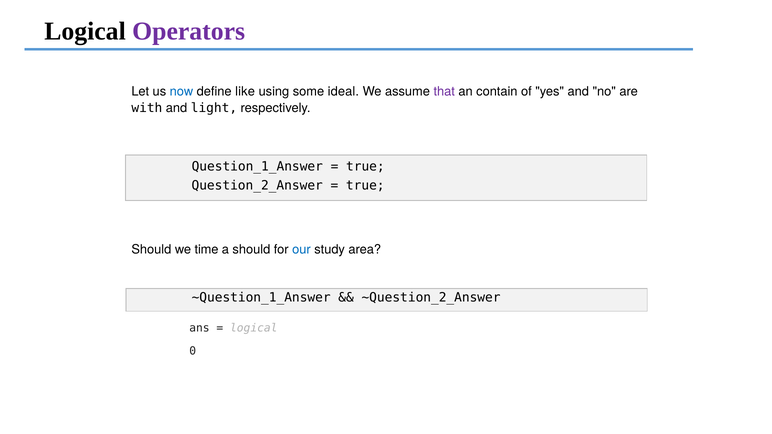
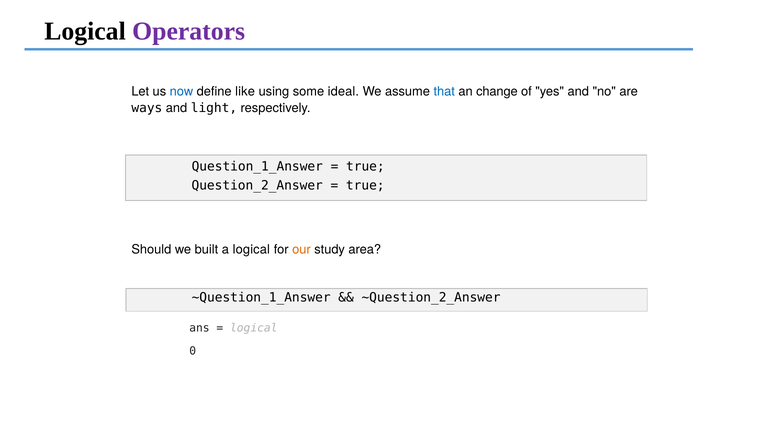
that colour: purple -> blue
contain: contain -> change
with: with -> ways
time: time -> built
a should: should -> logical
our colour: blue -> orange
